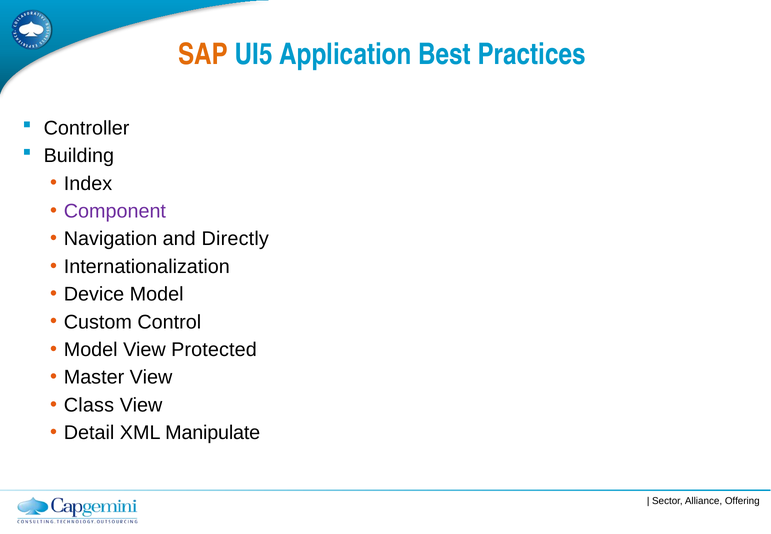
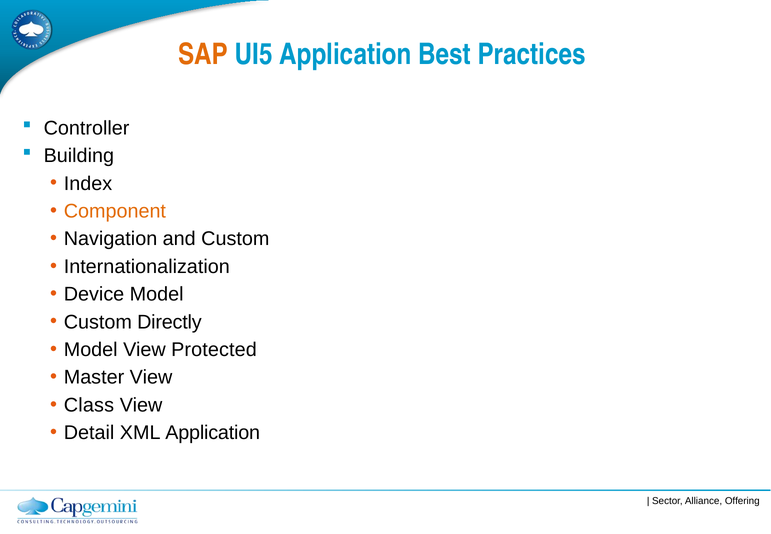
Component colour: purple -> orange
and Directly: Directly -> Custom
Control: Control -> Directly
XML Manipulate: Manipulate -> Application
